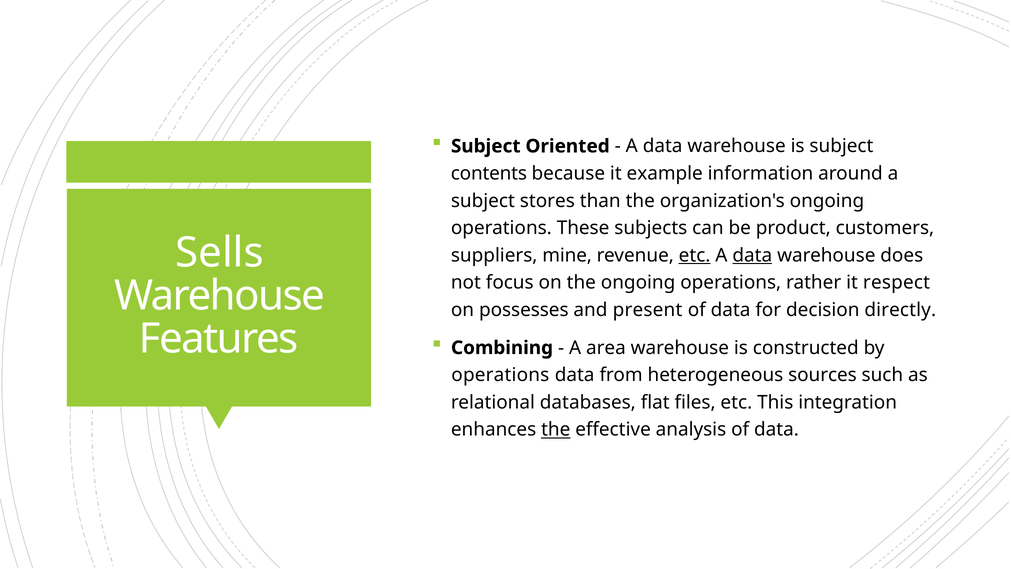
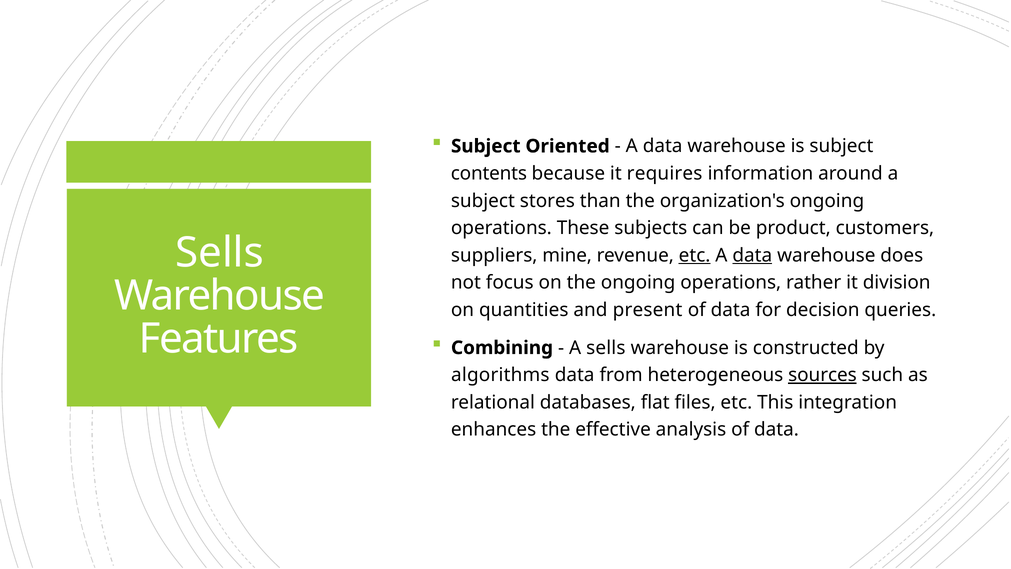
example: example -> requires
respect: respect -> division
possesses: possesses -> quantities
directly: directly -> queries
A area: area -> sells
operations at (500, 375): operations -> algorithms
sources underline: none -> present
the at (556, 429) underline: present -> none
